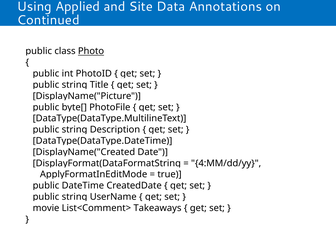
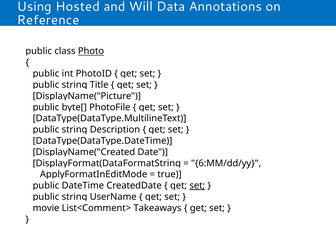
Applied: Applied -> Hosted
Site: Site -> Will
Continued: Continued -> Reference
4:MM/dd/yy: 4:MM/dd/yy -> 6:MM/dd/yy
set at (197, 186) underline: none -> present
